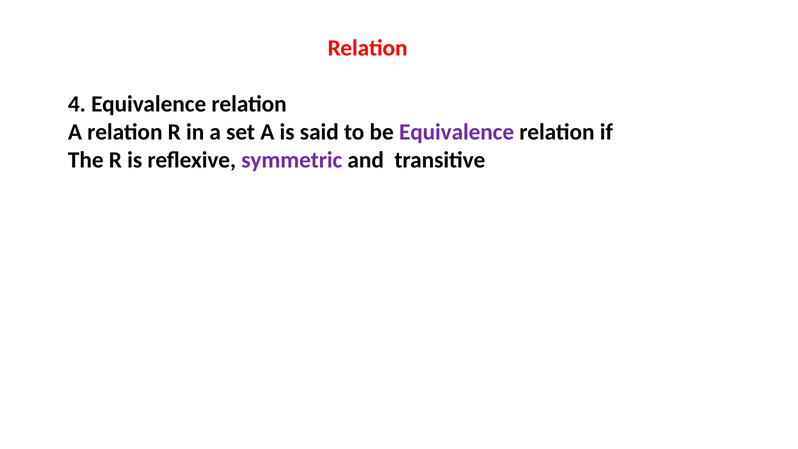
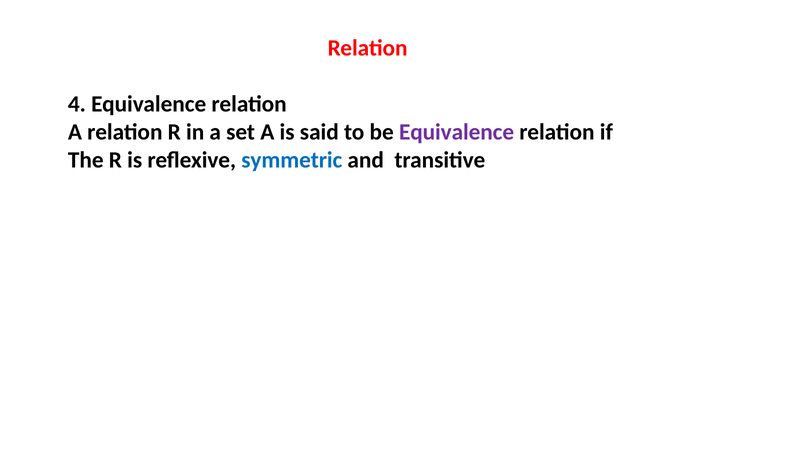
symmetric colour: purple -> blue
